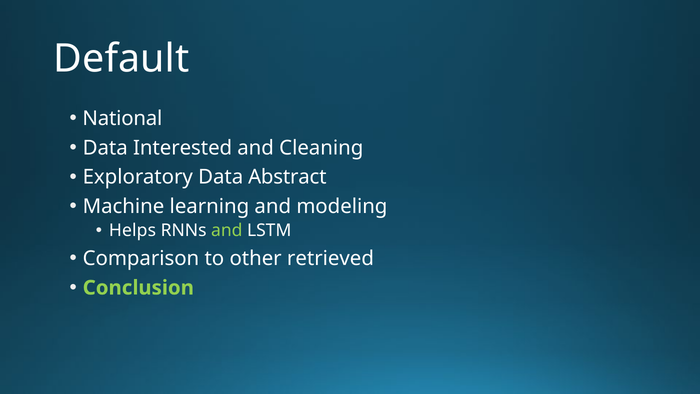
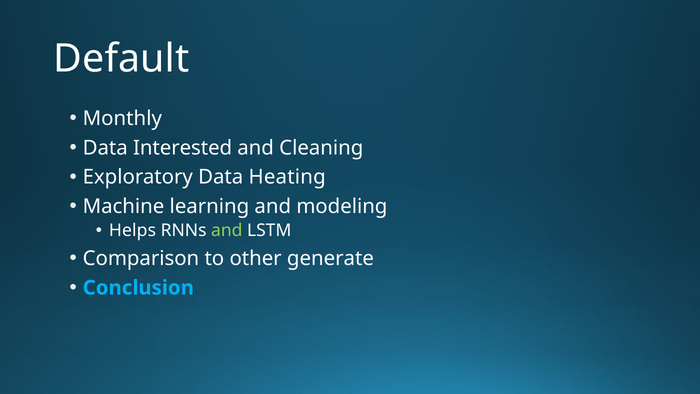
National: National -> Monthly
Abstract: Abstract -> Heating
retrieved: retrieved -> generate
Conclusion colour: light green -> light blue
